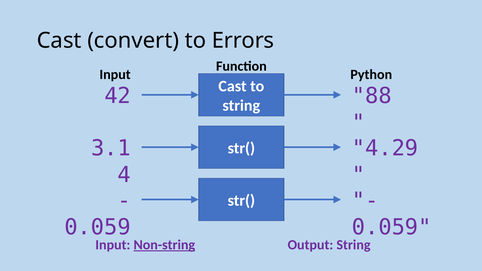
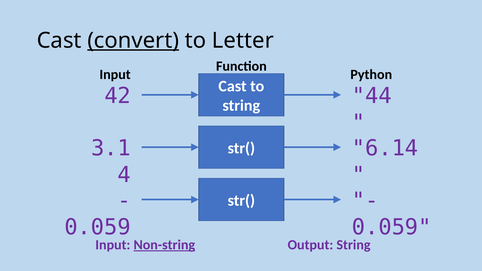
convert underline: none -> present
Errors: Errors -> Letter
88: 88 -> 44
4.29: 4.29 -> 6.14
